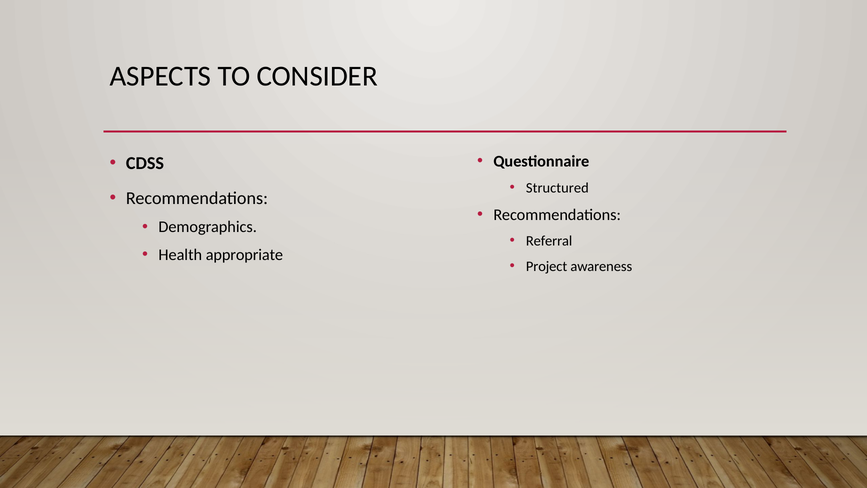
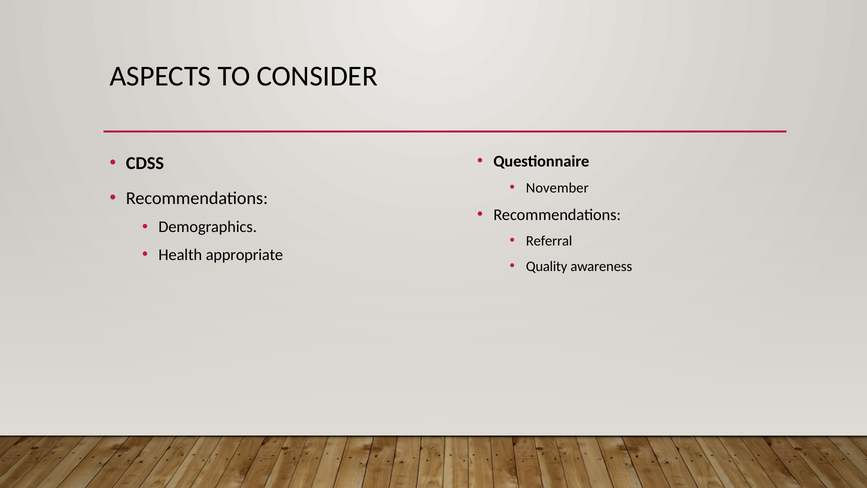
Structured: Structured -> November
Project: Project -> Quality
